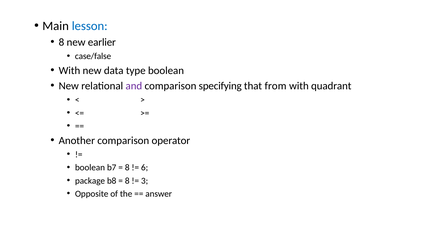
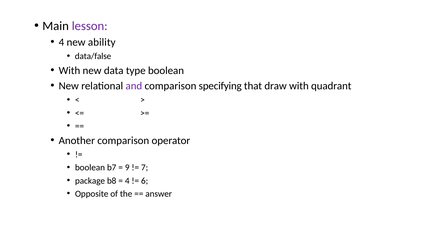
lesson colour: blue -> purple
8 at (61, 42): 8 -> 4
earlier: earlier -> ability
case/false: case/false -> data/false
from: from -> draw
8 at (127, 168): 8 -> 9
6: 6 -> 7
8 at (127, 181): 8 -> 4
3: 3 -> 6
